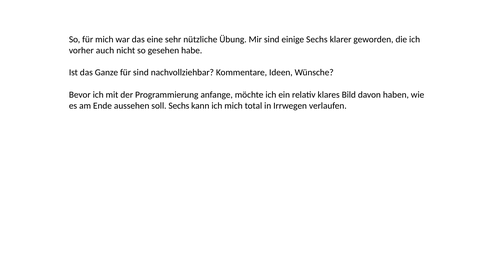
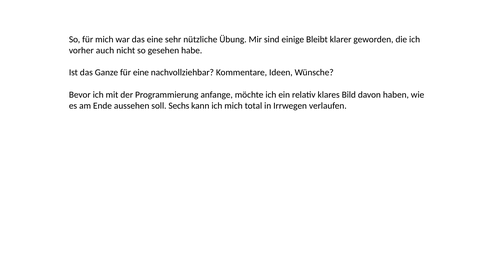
einige Sechs: Sechs -> Bleibt
für sind: sind -> eine
